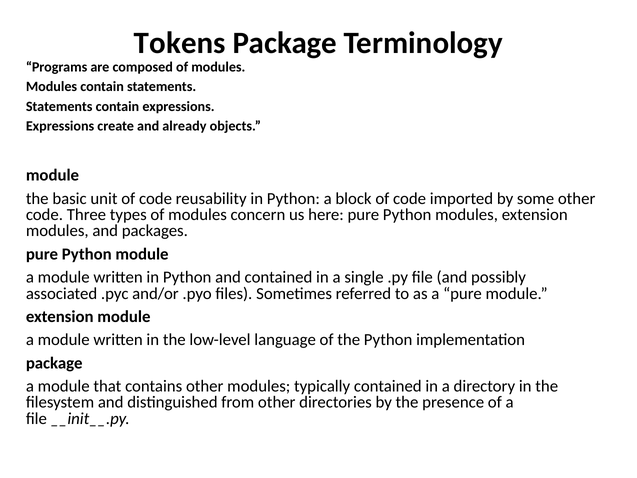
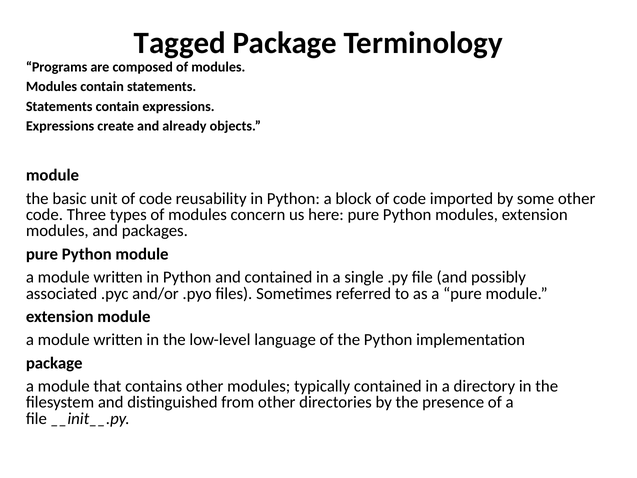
Tokens: Tokens -> Tagged
